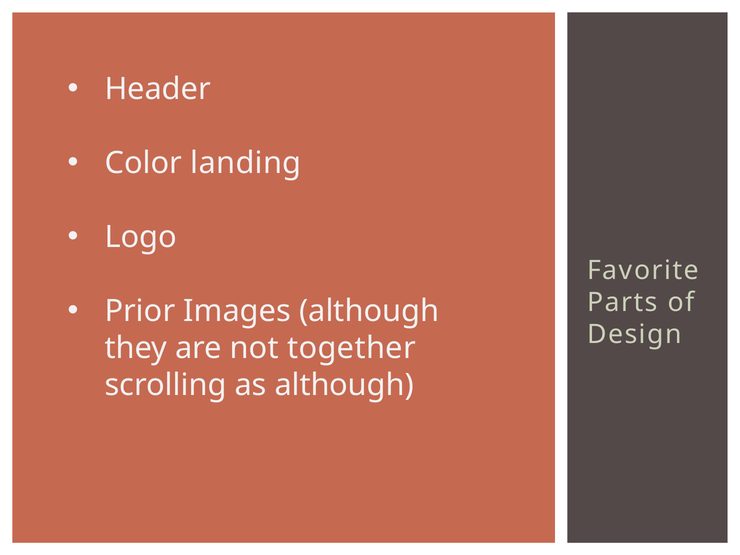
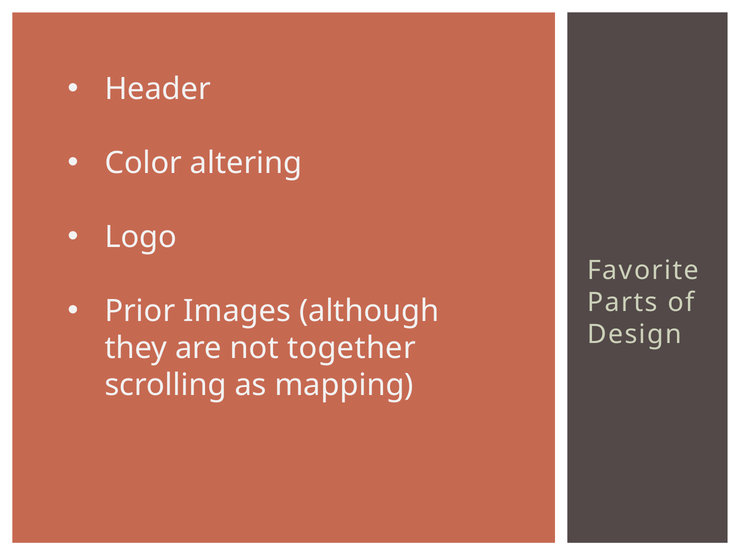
landing: landing -> altering
as although: although -> mapping
